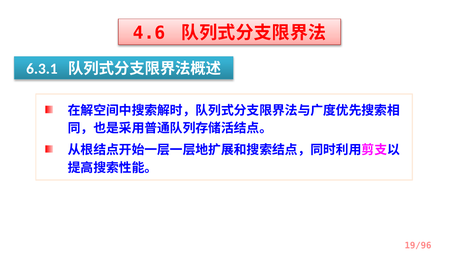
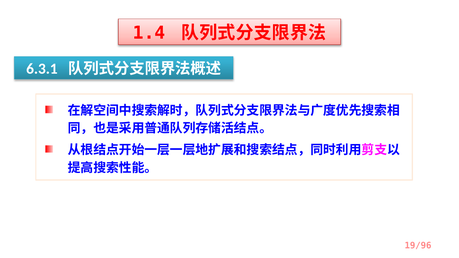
4.6: 4.6 -> 1.4
